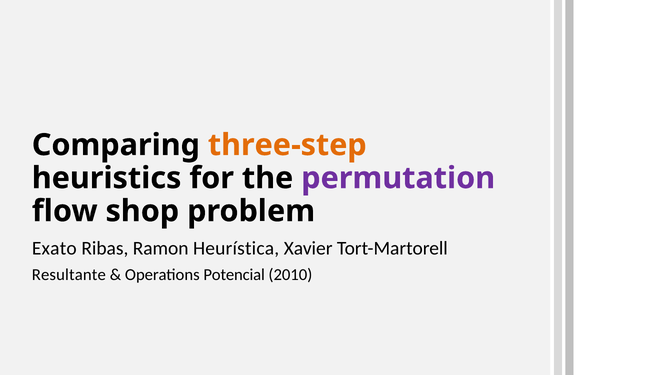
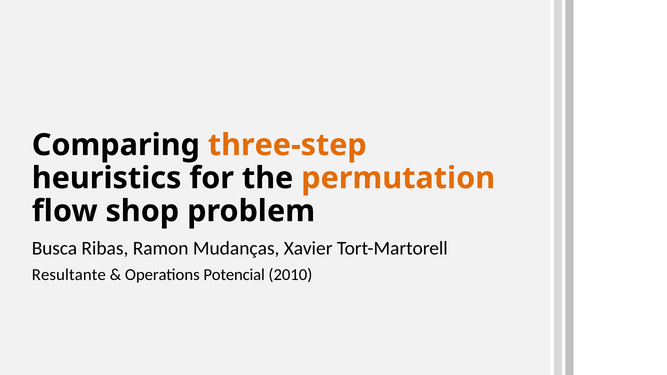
permutation colour: purple -> orange
Exato: Exato -> Busca
Heurística: Heurística -> Mudanças
